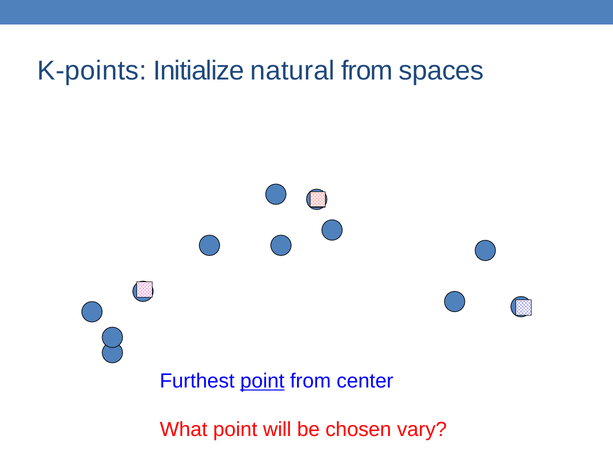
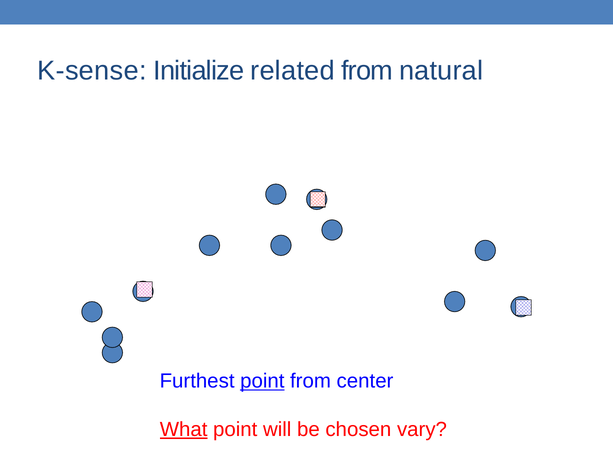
K-points: K-points -> K-sense
natural: natural -> related
spaces: spaces -> natural
What underline: none -> present
